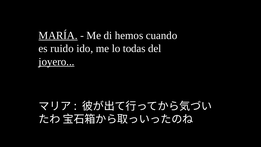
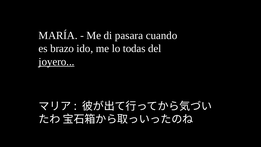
MARÍA underline: present -> none
hemos: hemos -> pasara
ruido: ruido -> brazo
